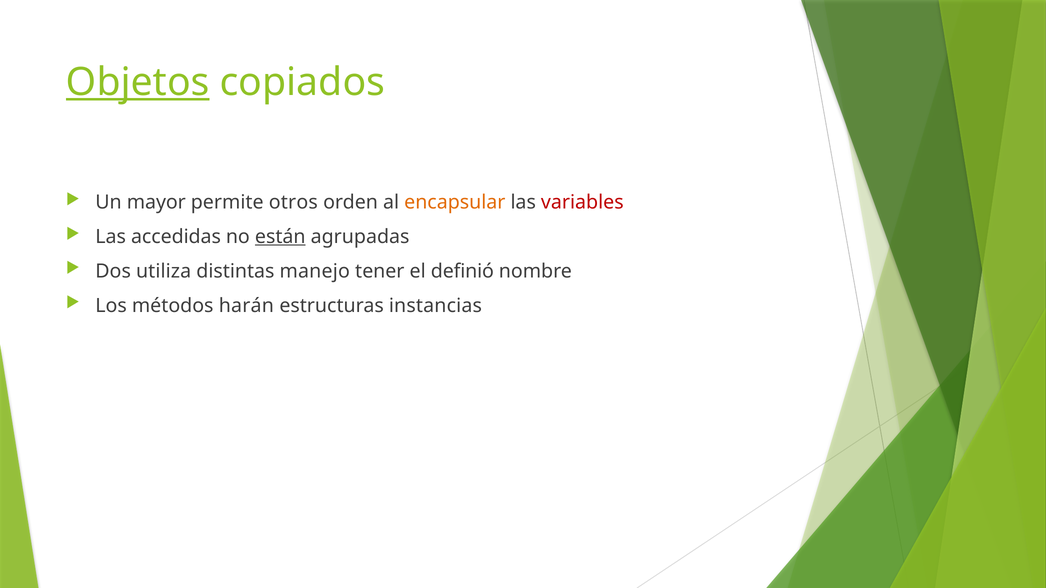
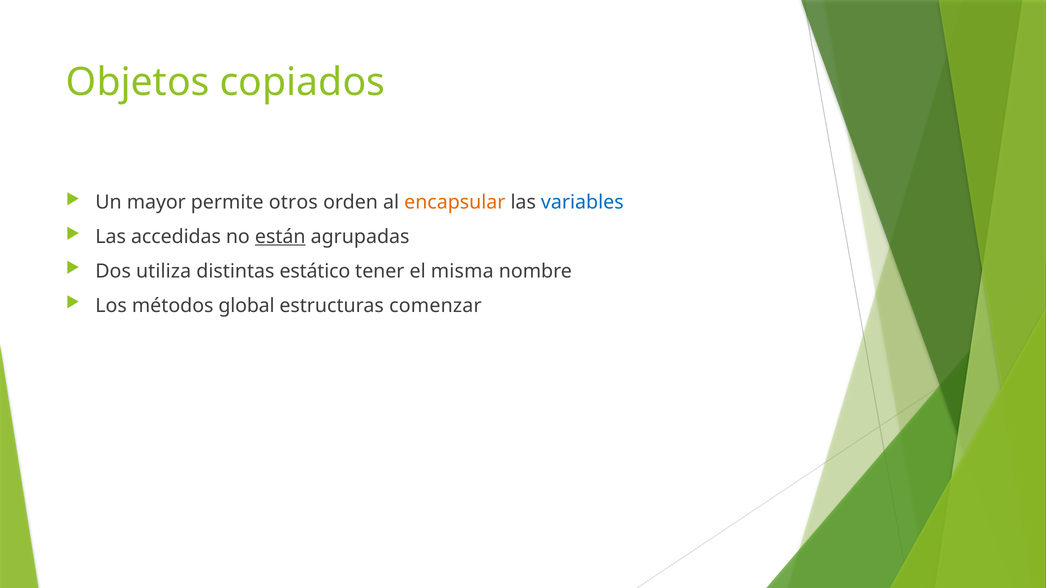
Objetos underline: present -> none
variables colour: red -> blue
manejo: manejo -> estático
definió: definió -> misma
harán: harán -> global
instancias: instancias -> comenzar
